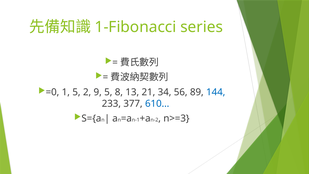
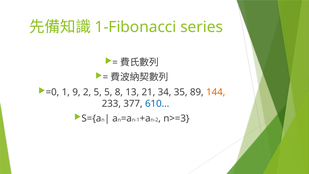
1 5: 5 -> 9
2 9: 9 -> 5
56: 56 -> 35
144 colour: blue -> orange
